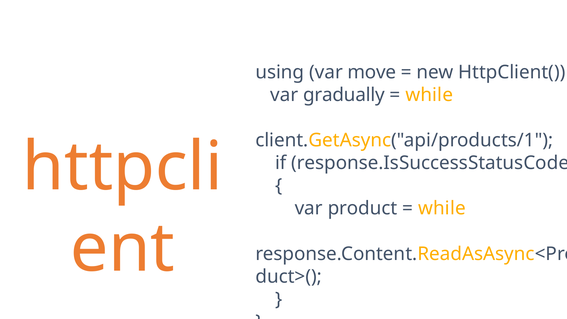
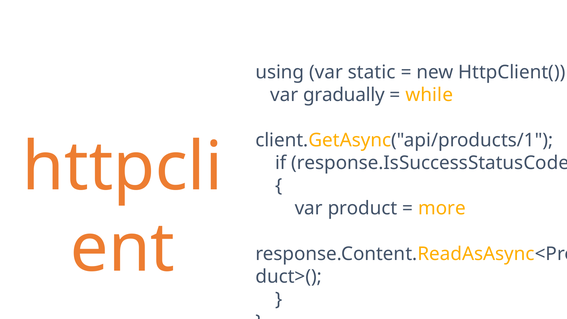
move: move -> static
while at (442, 208): while -> more
